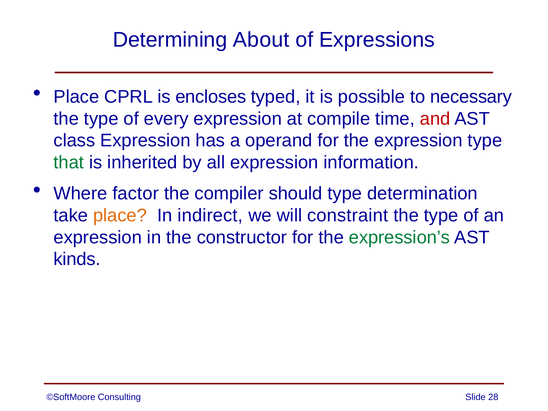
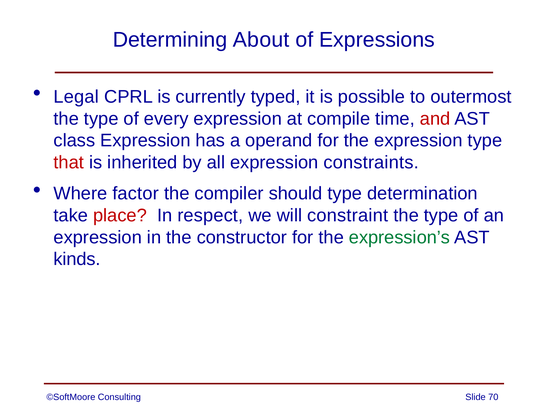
Place at (76, 97): Place -> Legal
encloses: encloses -> currently
necessary: necessary -> outermost
that colour: green -> red
information: information -> constraints
place at (120, 215) colour: orange -> red
indirect: indirect -> respect
28: 28 -> 70
